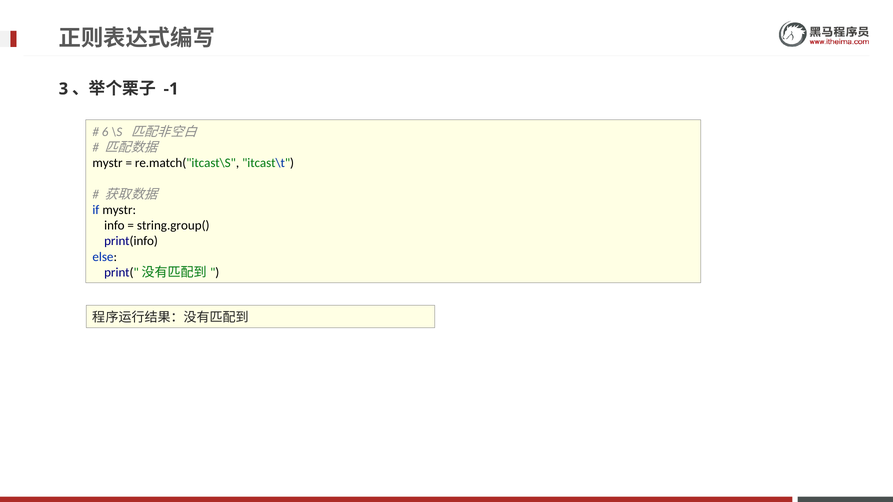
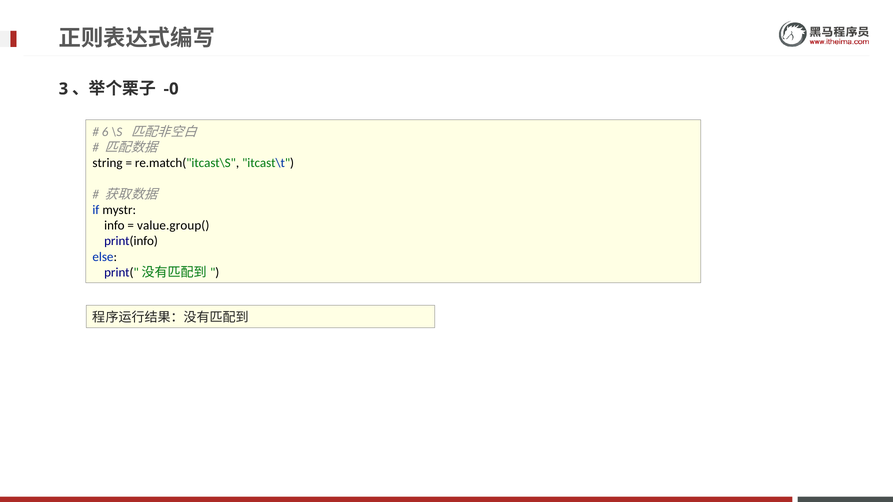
-1: -1 -> -0
mystr at (108, 163): mystr -> string
string.group(: string.group( -> value.group(
